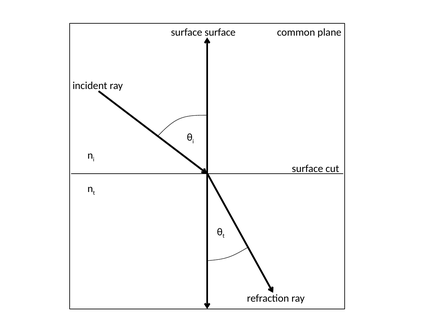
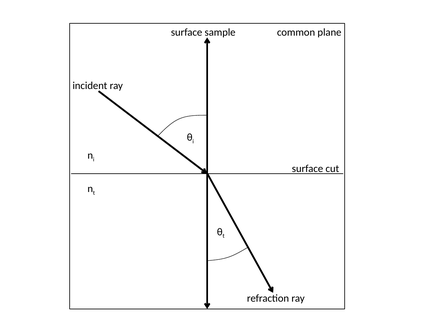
surface at (220, 32): surface -> sample
